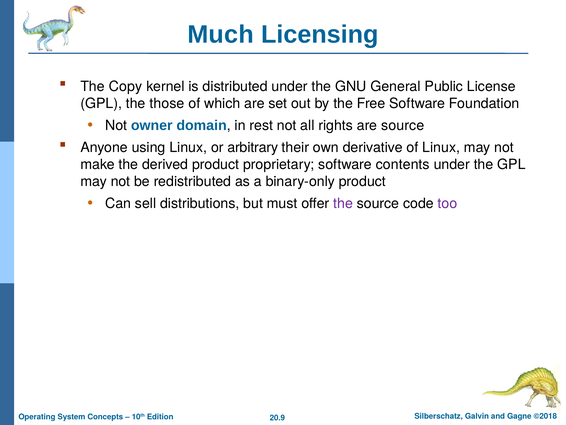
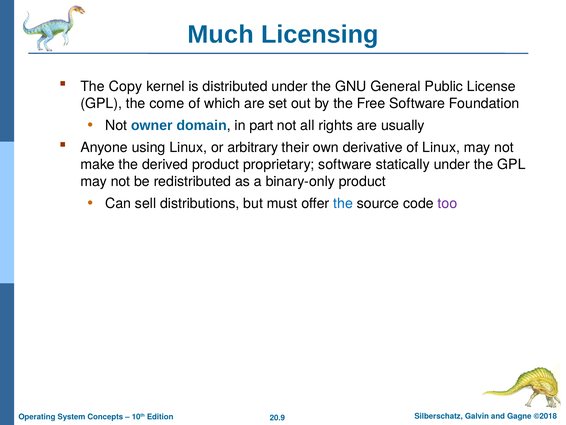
those: those -> come
rest: rest -> part
are source: source -> usually
contents: contents -> statically
the at (343, 203) colour: purple -> blue
